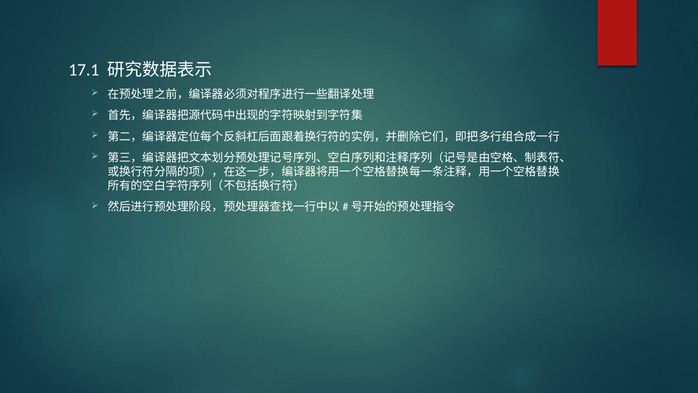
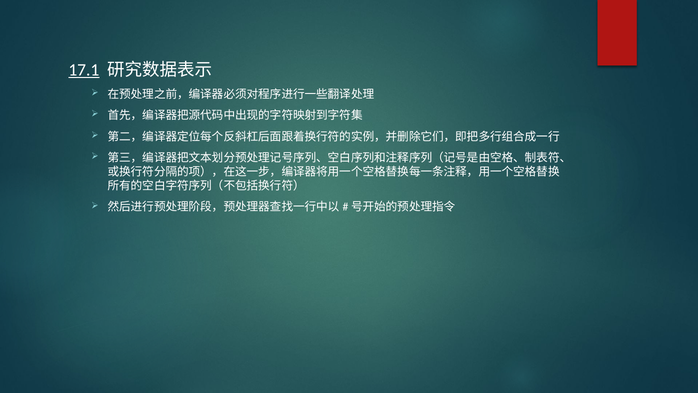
17.1 underline: none -> present
